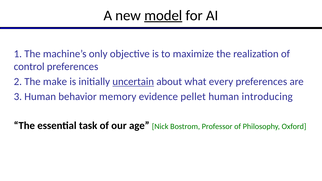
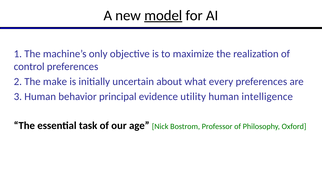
uncertain underline: present -> none
memory: memory -> principal
pellet: pellet -> utility
introducing: introducing -> intelligence
